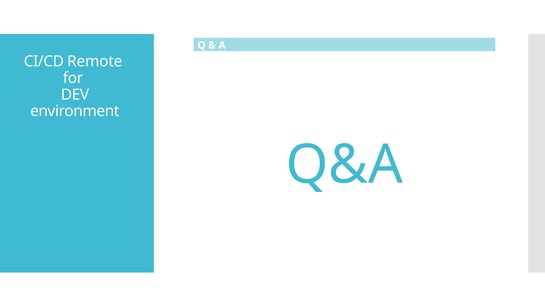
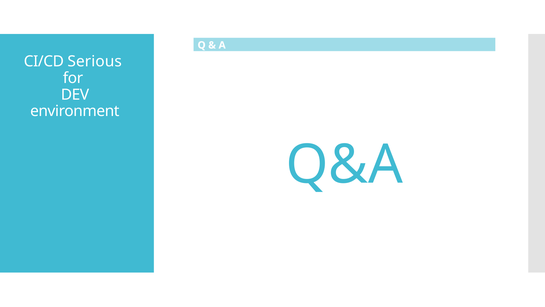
Remote: Remote -> Serious
